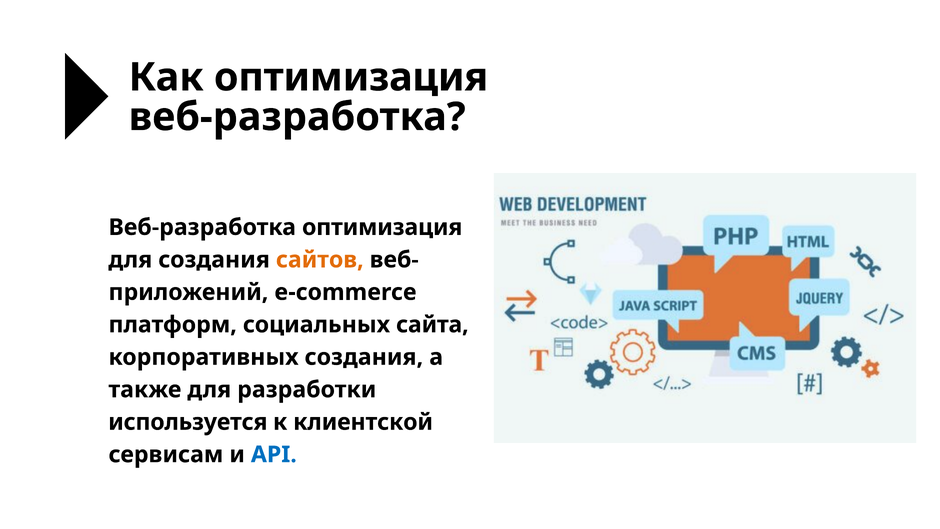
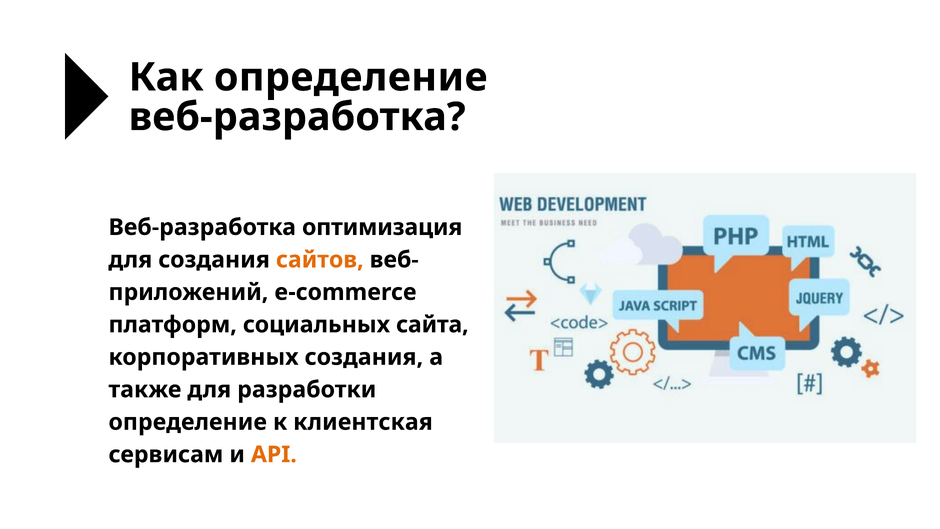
Как оптимизация: оптимизация -> определение
используется at (188, 422): используется -> определение
клиентской: клиентской -> клиентская
API colour: blue -> orange
